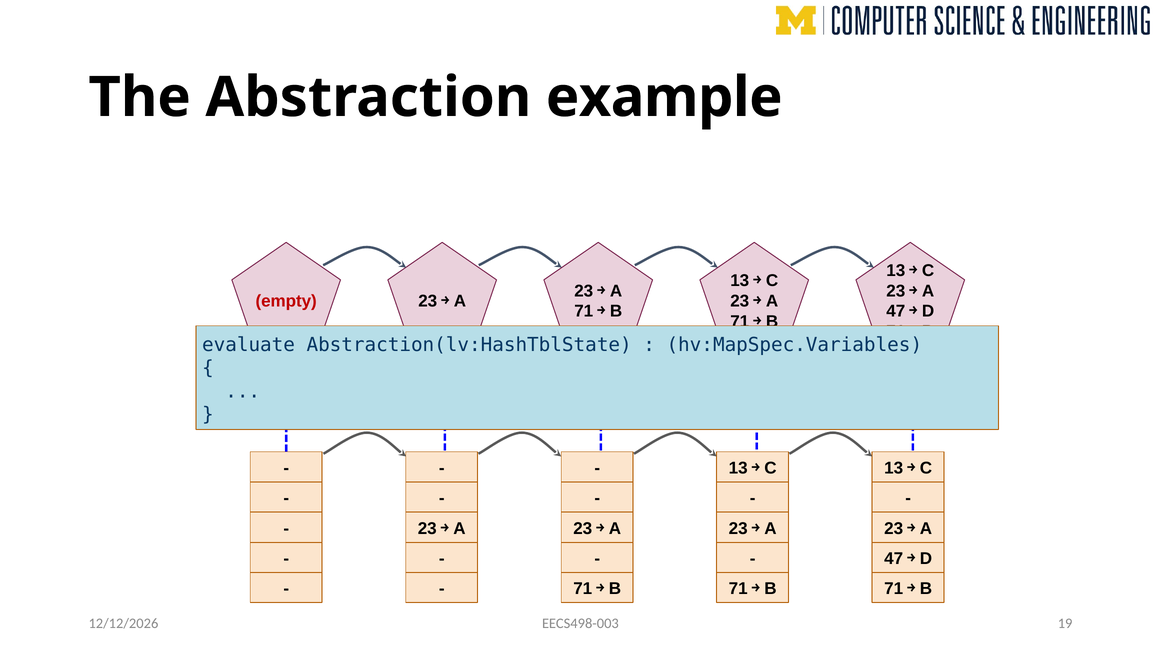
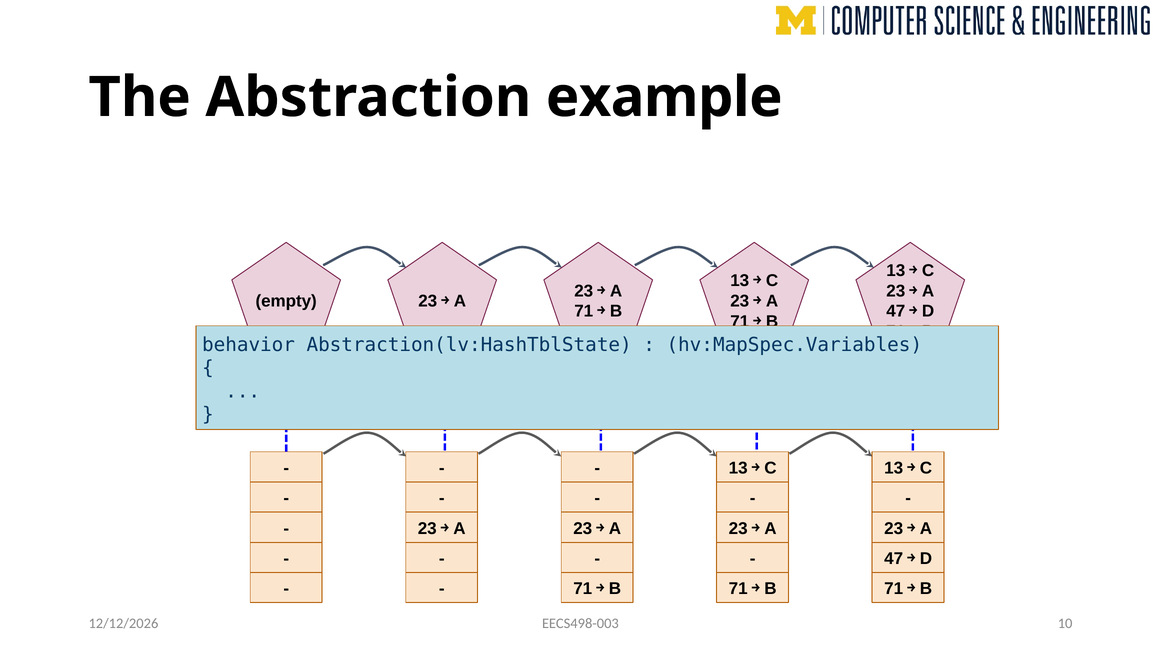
empty colour: red -> black
evaluate: evaluate -> behavior
19: 19 -> 10
